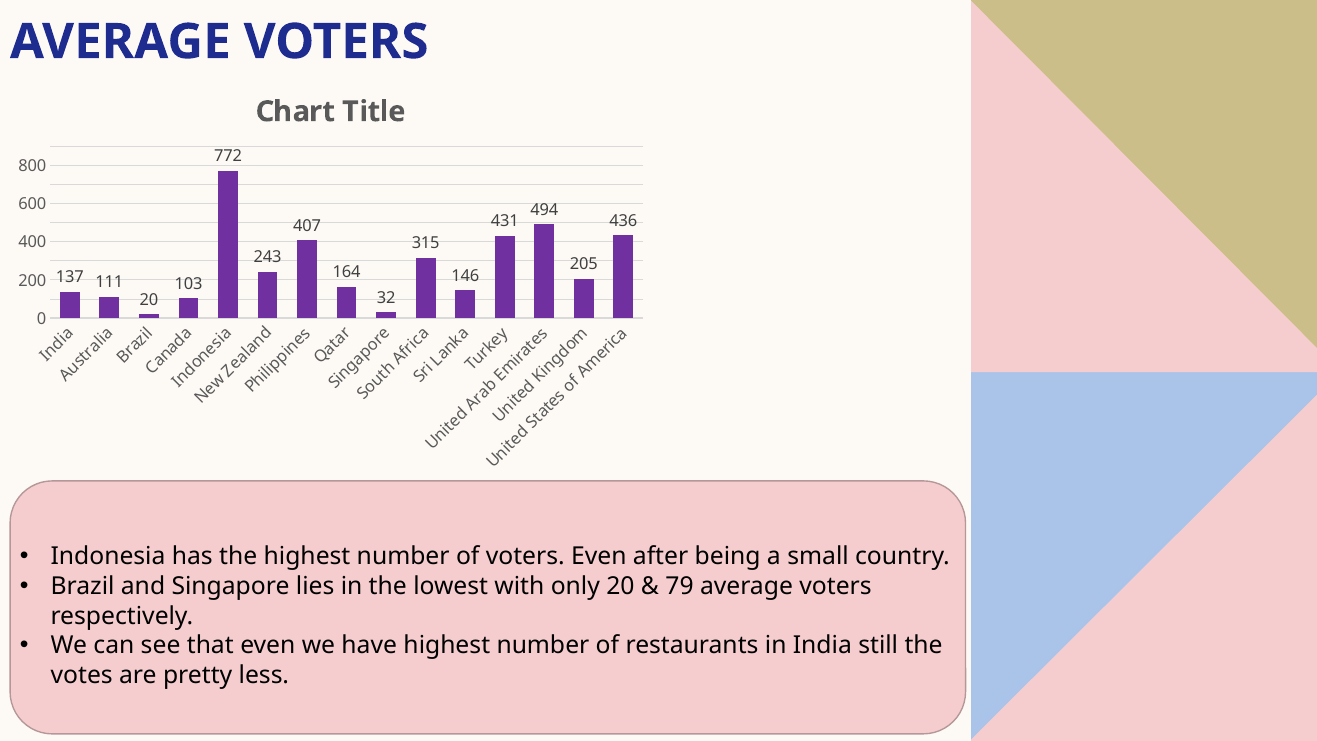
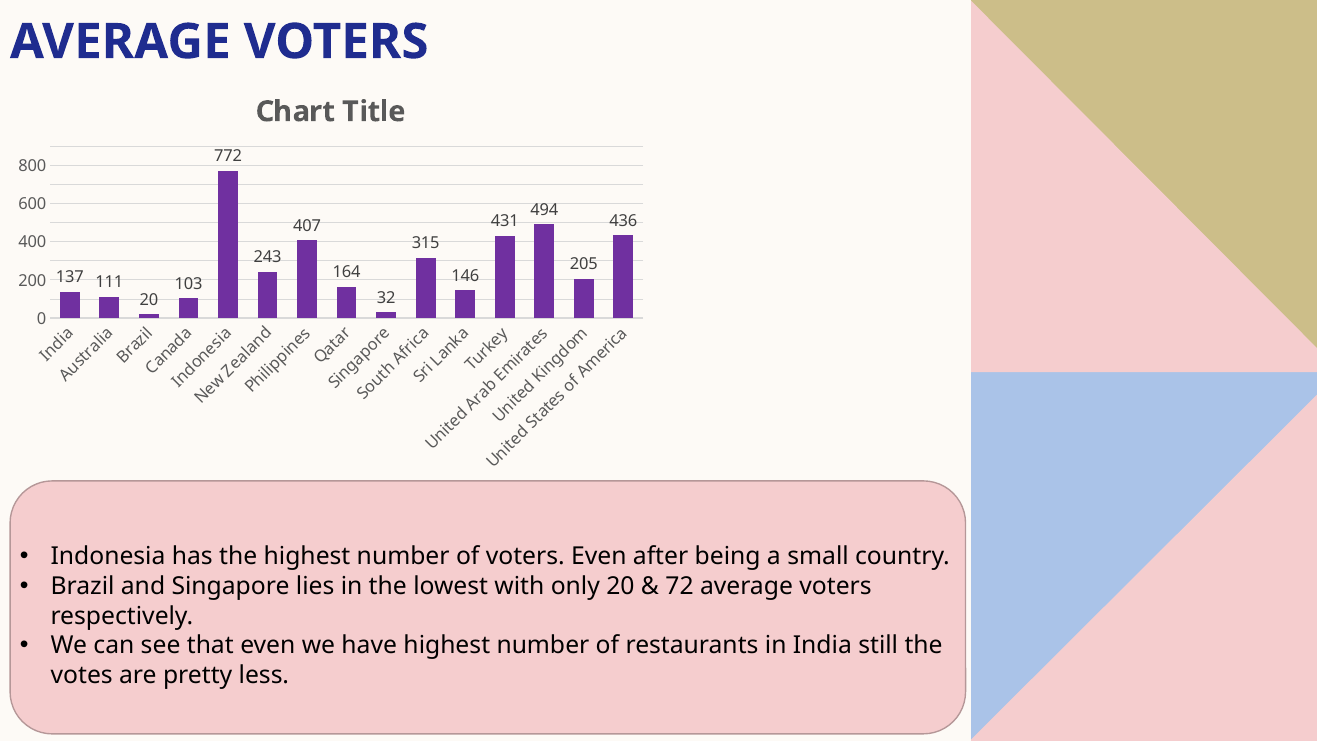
79: 79 -> 72
